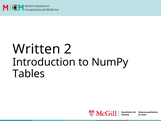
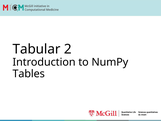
Written: Written -> Tabular
